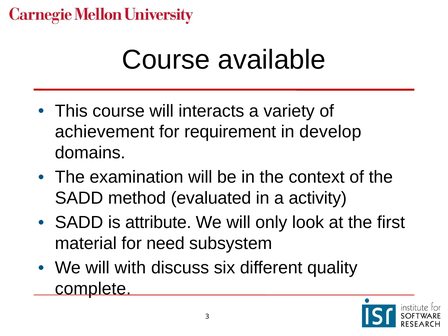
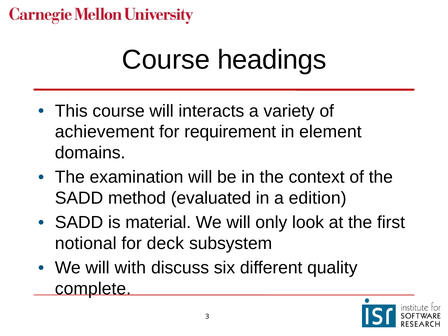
available: available -> headings
develop: develop -> element
activity: activity -> edition
attribute: attribute -> material
material: material -> notional
need: need -> deck
